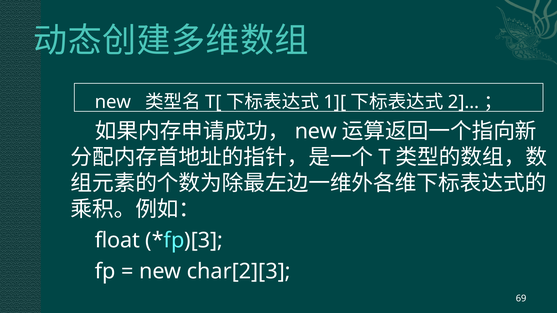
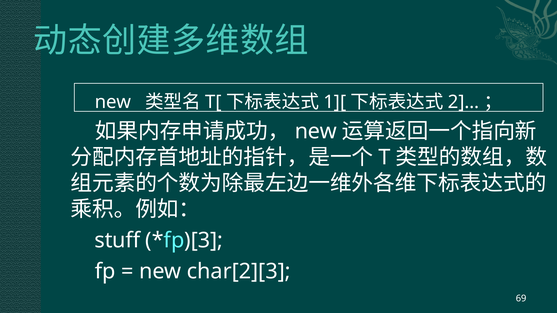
float: float -> stuff
